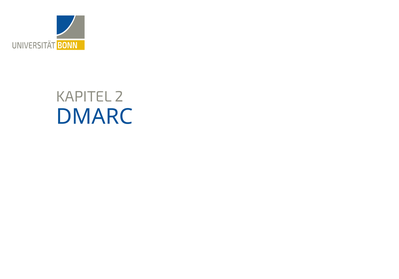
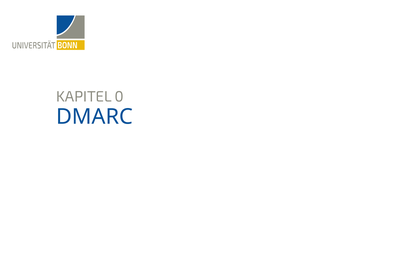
2: 2 -> 0
